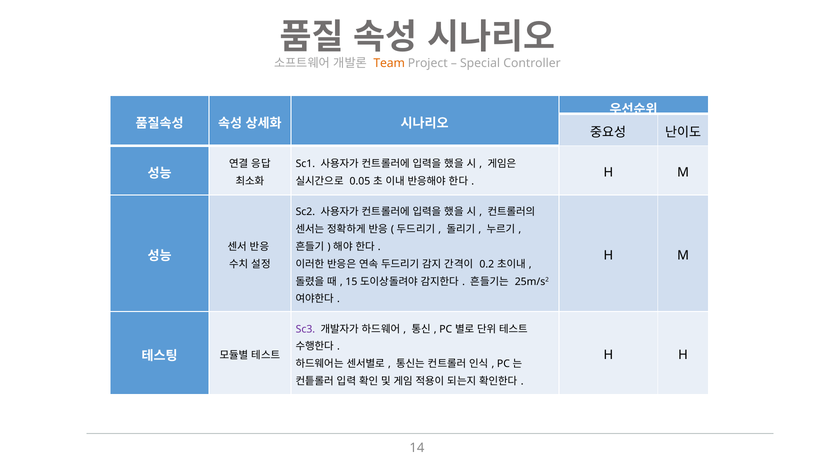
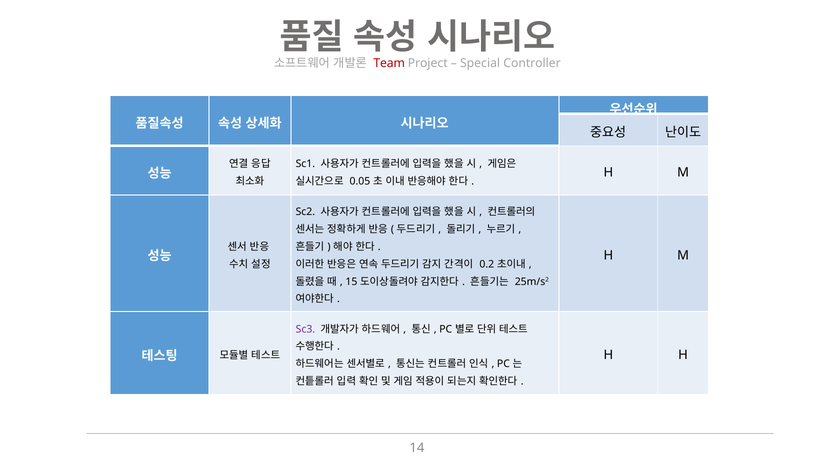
Team colour: orange -> red
